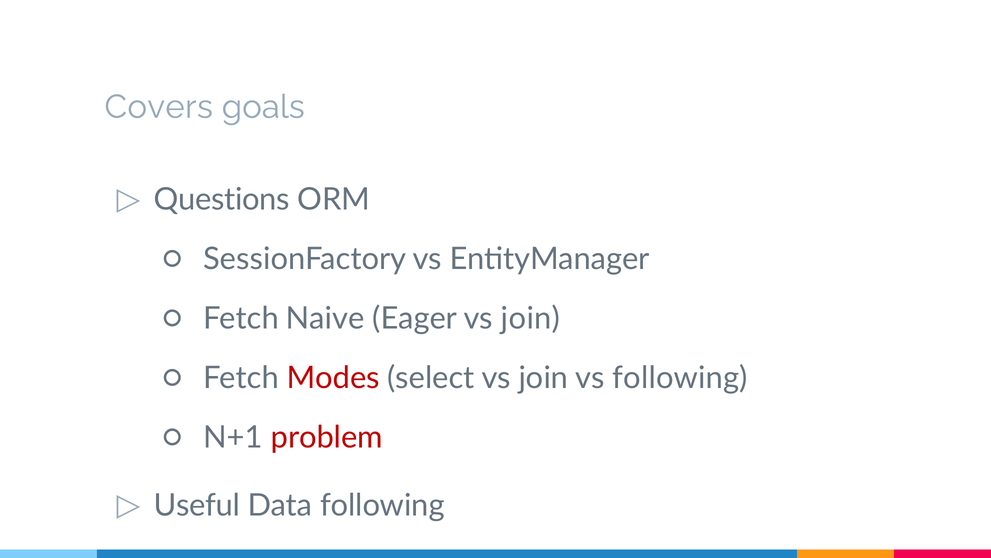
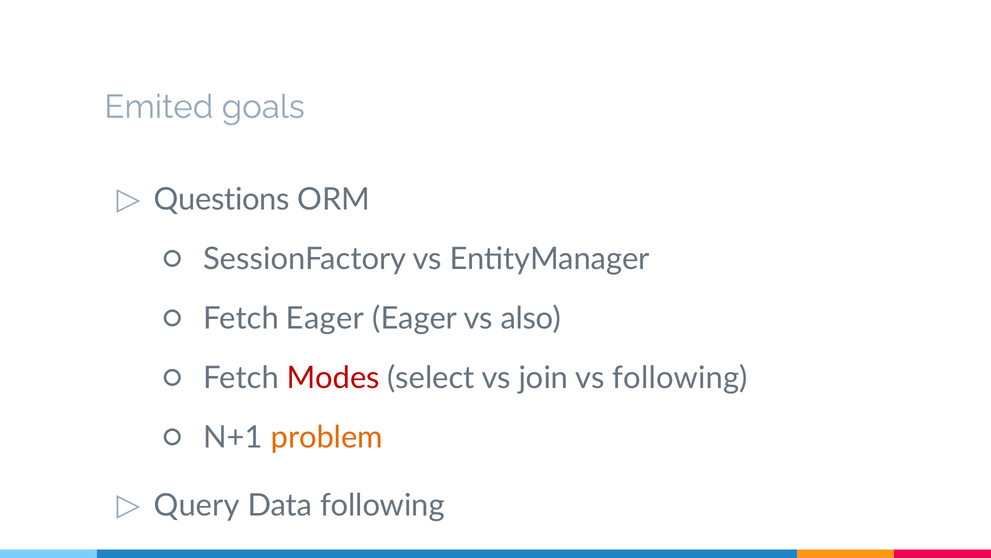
Covers: Covers -> Emited
Fetch Naive: Naive -> Eager
Eager vs join: join -> also
problem colour: red -> orange
Useful: Useful -> Query
